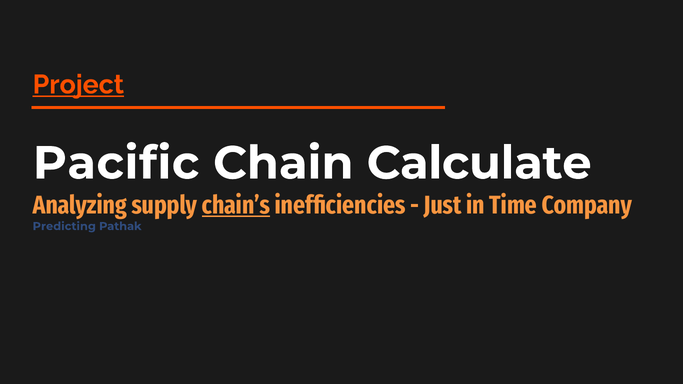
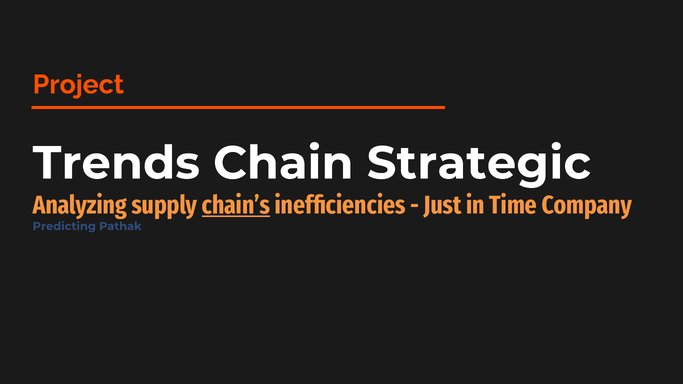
Project underline: present -> none
Pacific: Pacific -> Trends
Calculate: Calculate -> Strategic
